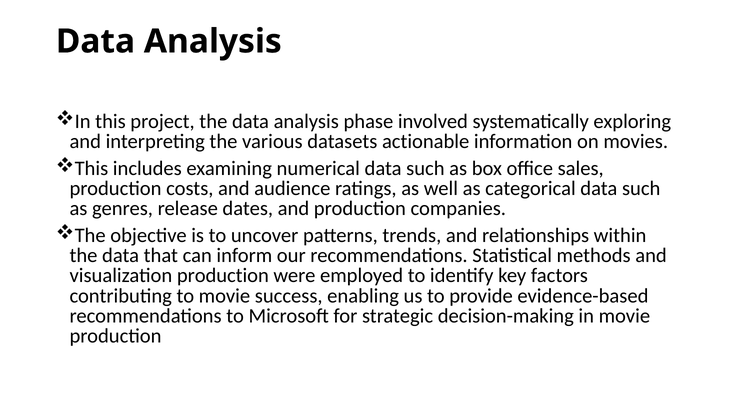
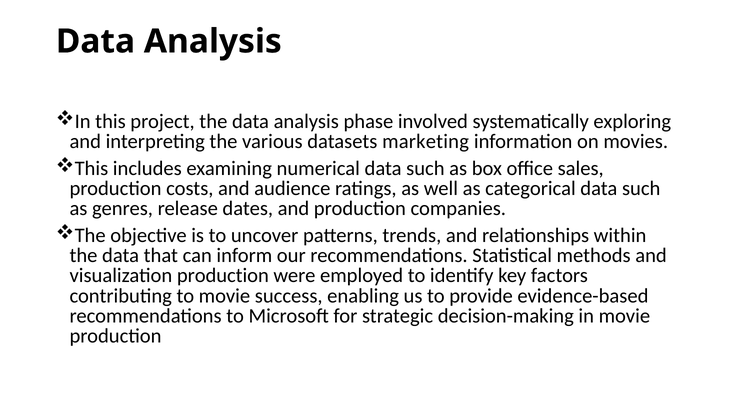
actionable: actionable -> marketing
